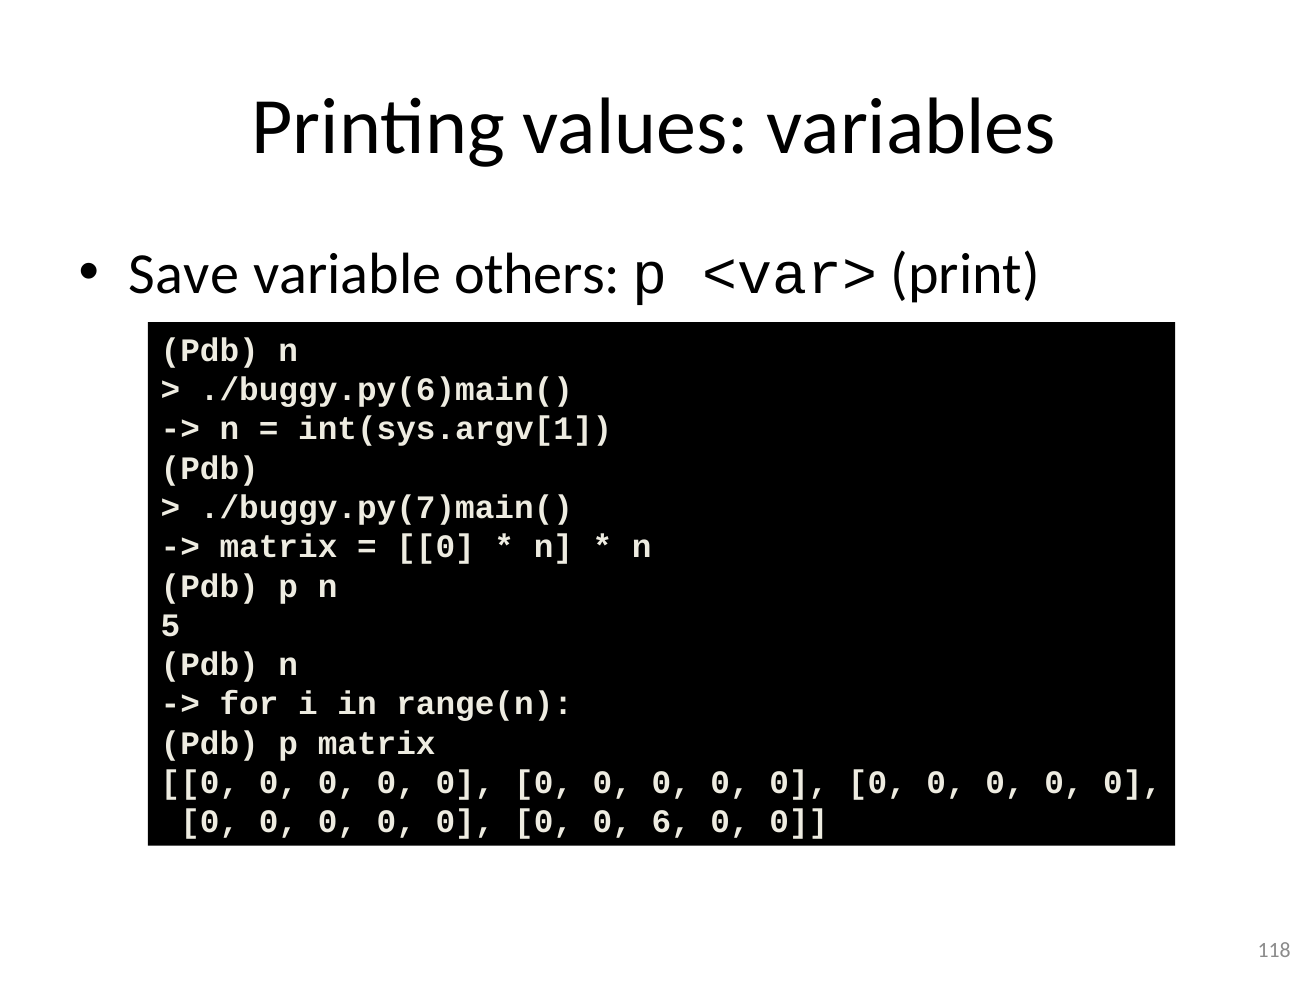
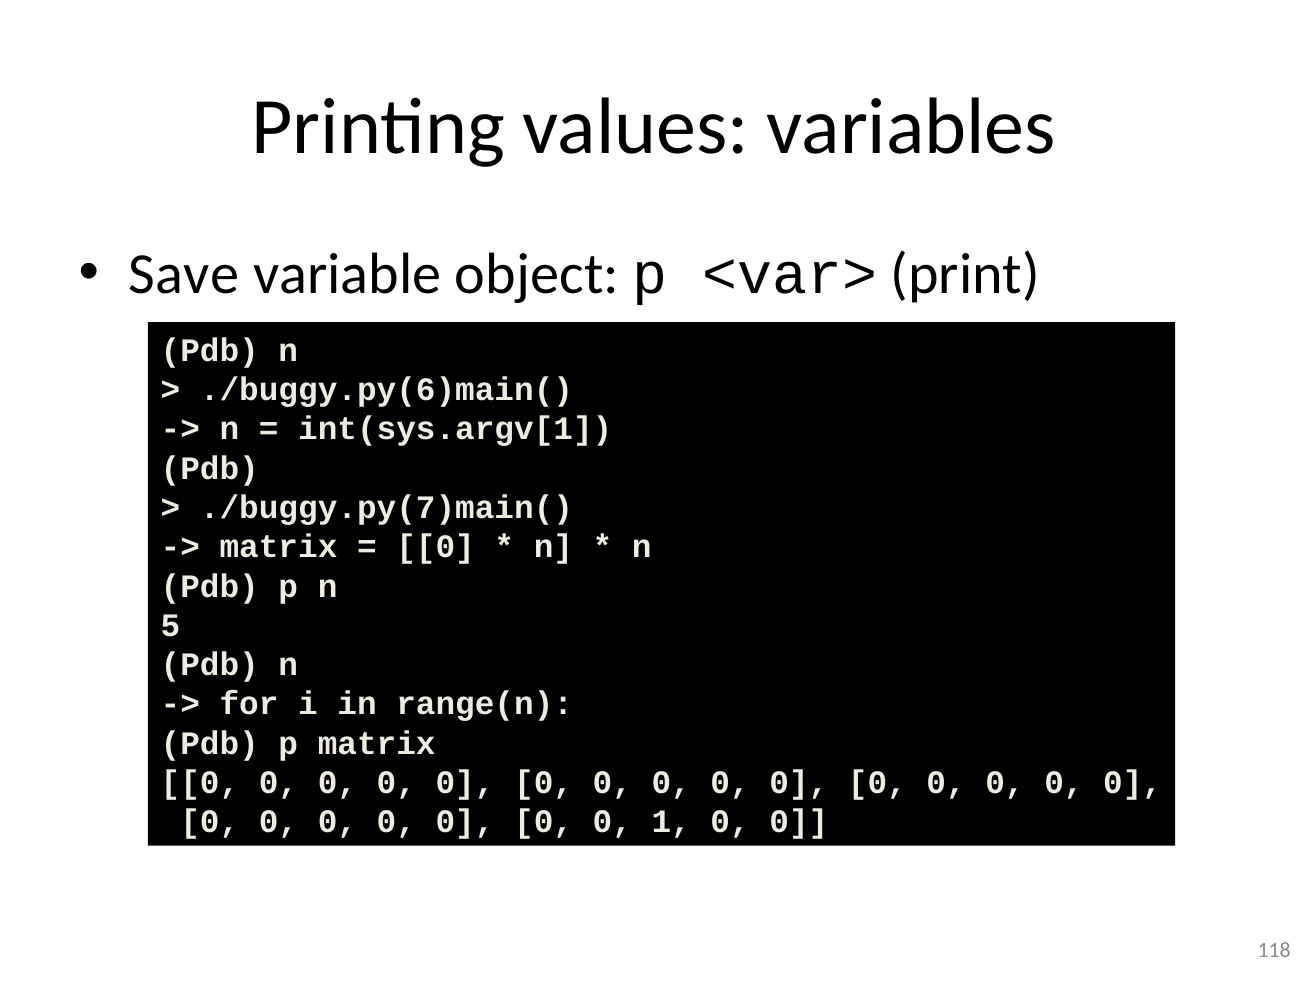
others: others -> object
6: 6 -> 1
